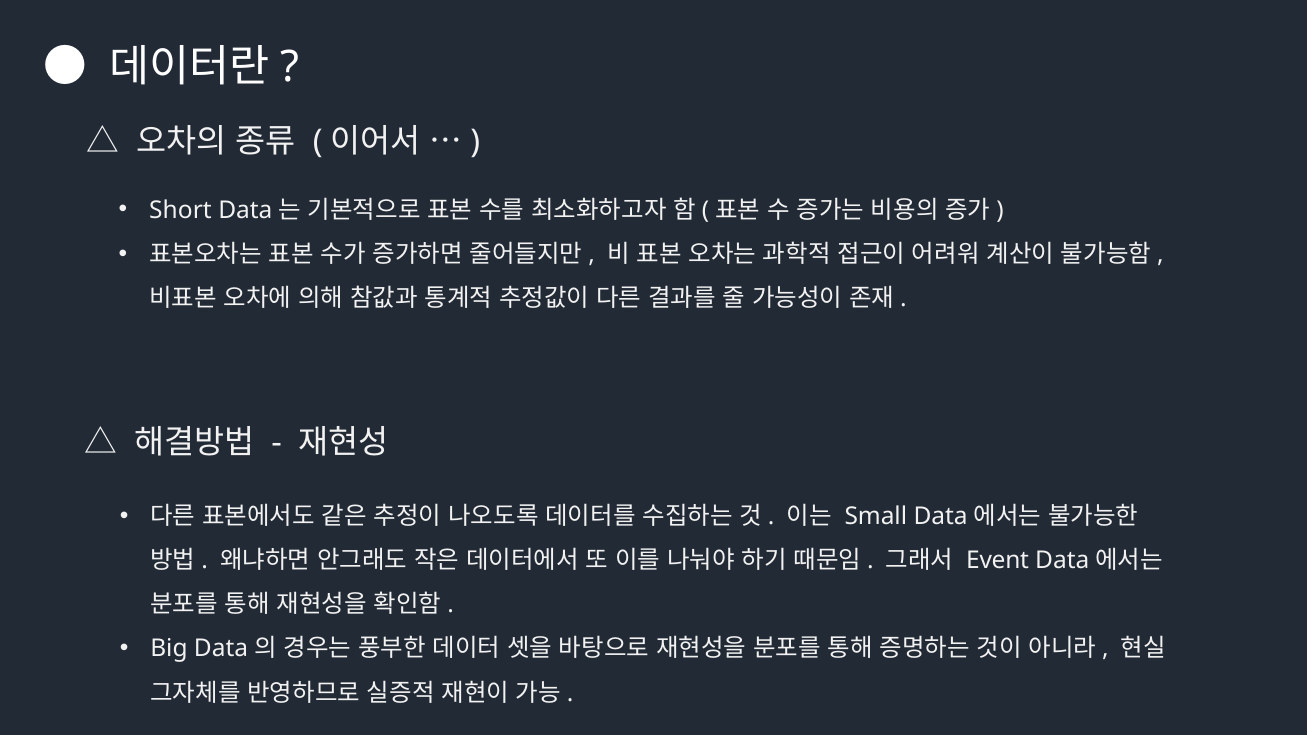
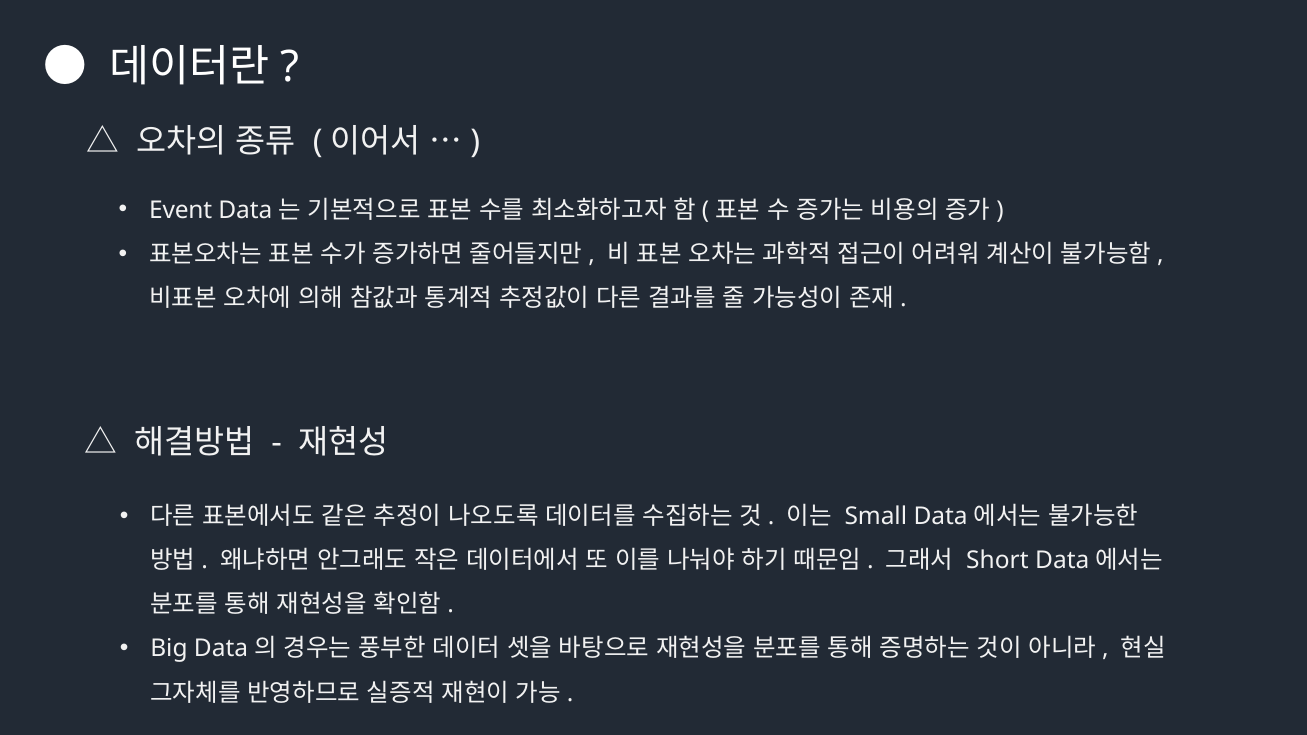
Short: Short -> Event
Event: Event -> Short
